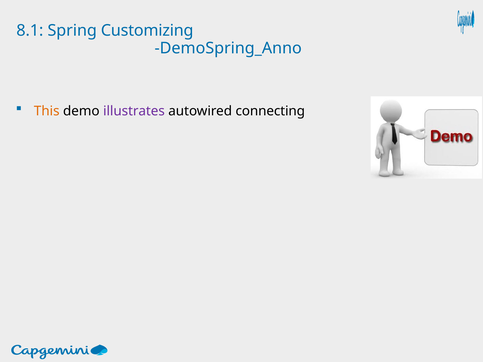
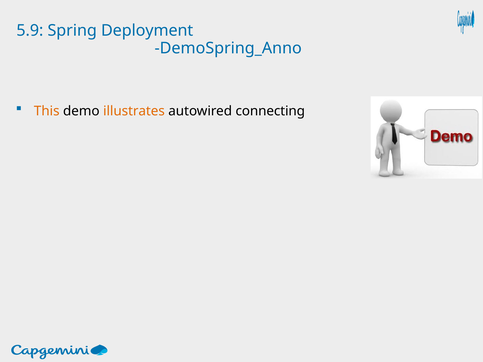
8.1: 8.1 -> 5.9
Customizing: Customizing -> Deployment
illustrates colour: purple -> orange
